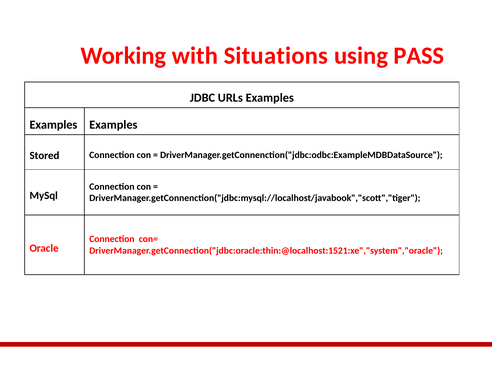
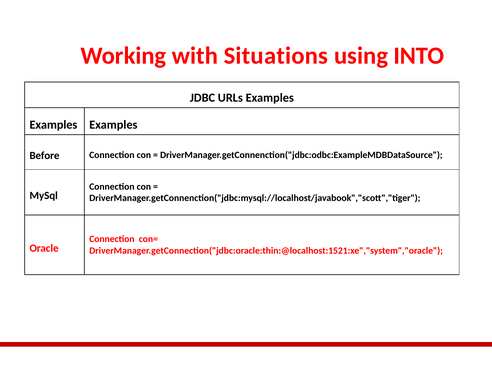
PASS: PASS -> INTO
Stored: Stored -> Before
